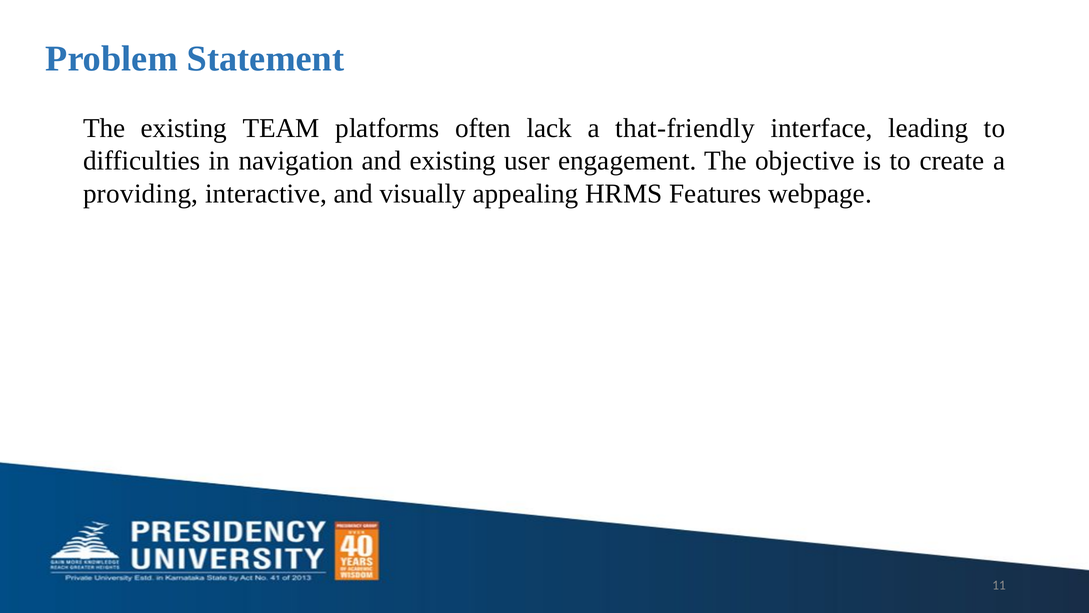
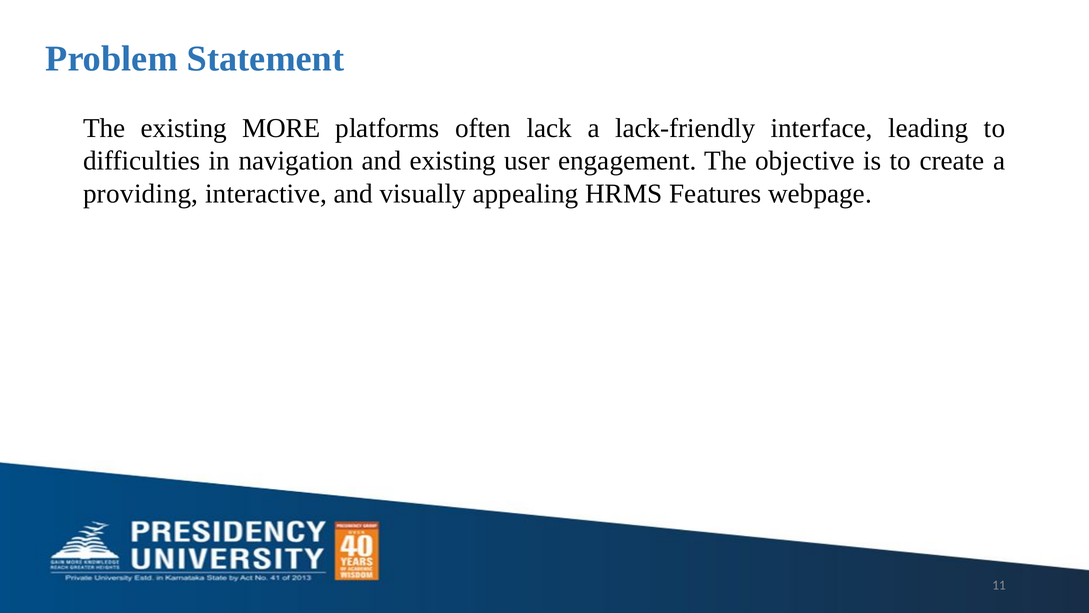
TEAM: TEAM -> MORE
that-friendly: that-friendly -> lack-friendly
